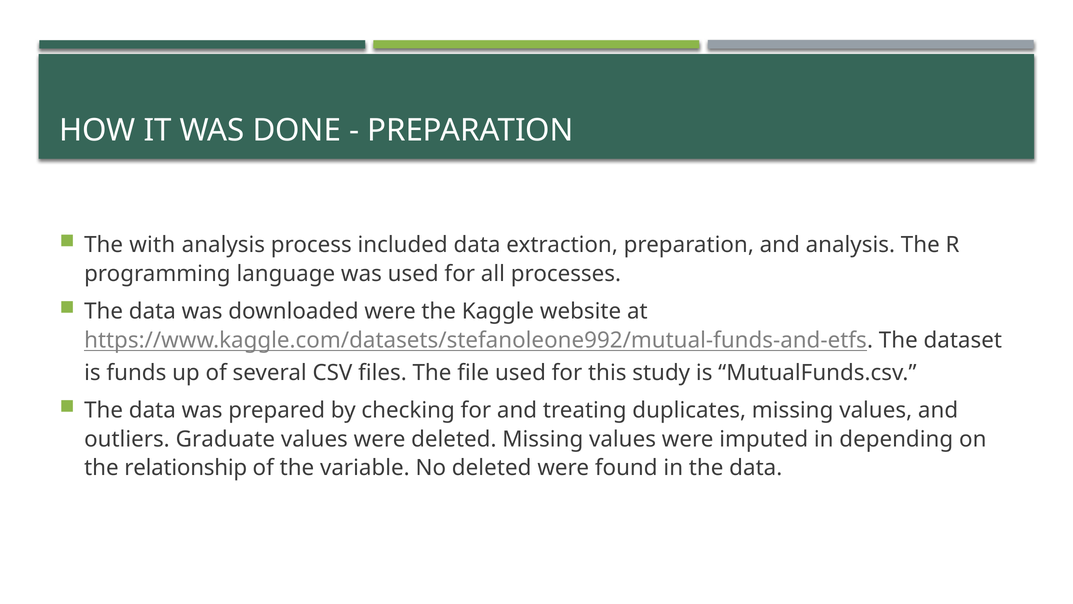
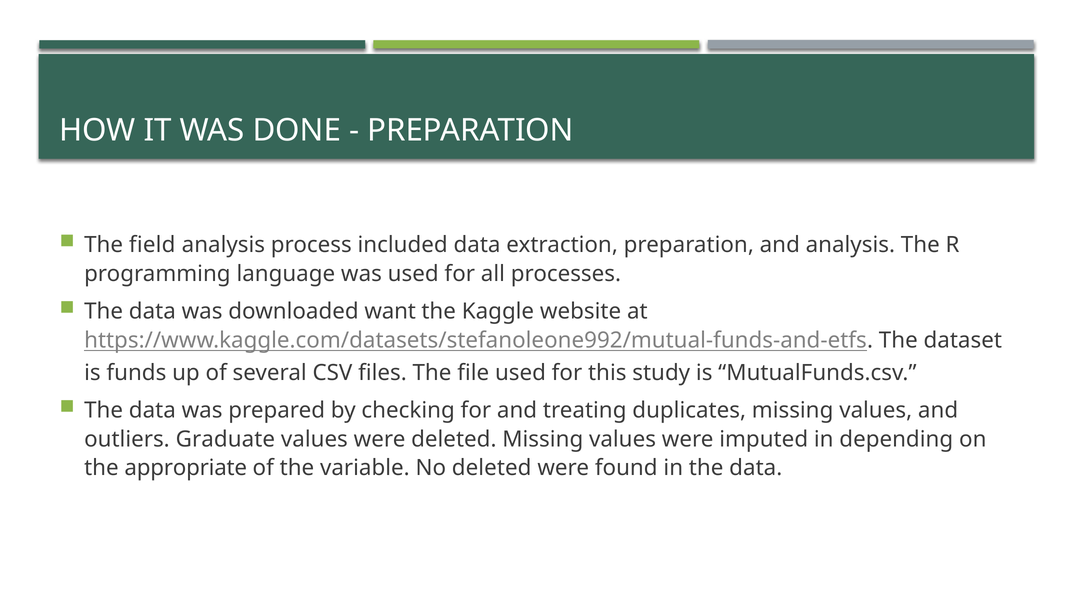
with: with -> field
downloaded were: were -> want
relationship: relationship -> appropriate
